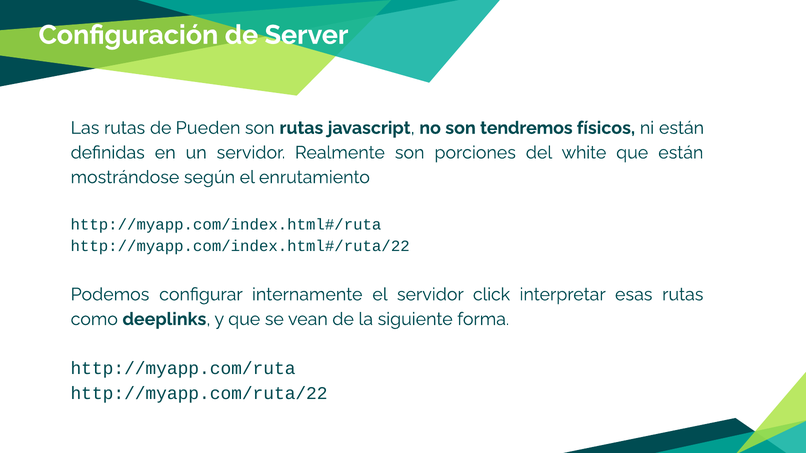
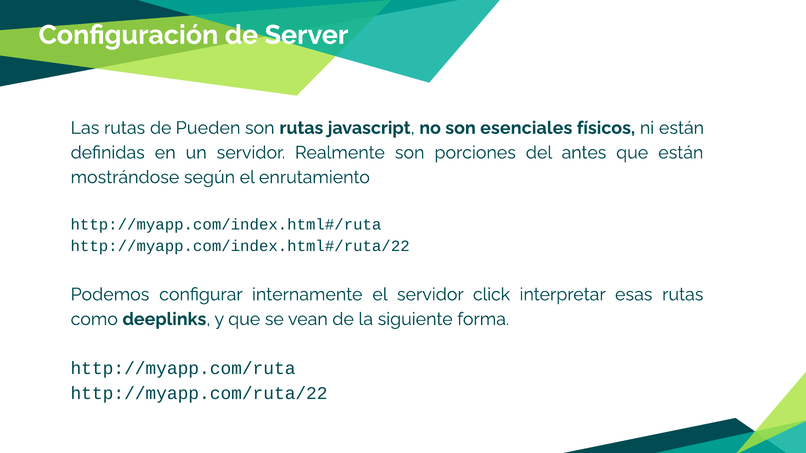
tendremos: tendremos -> esenciales
white: white -> antes
